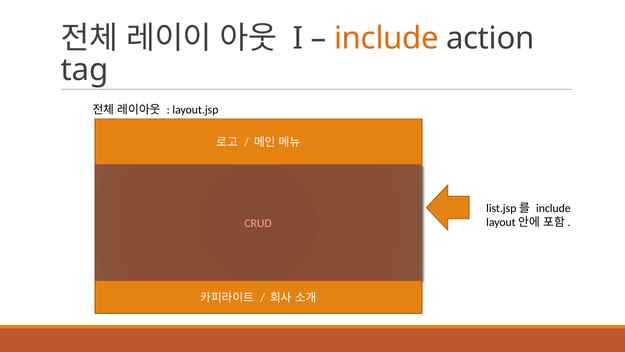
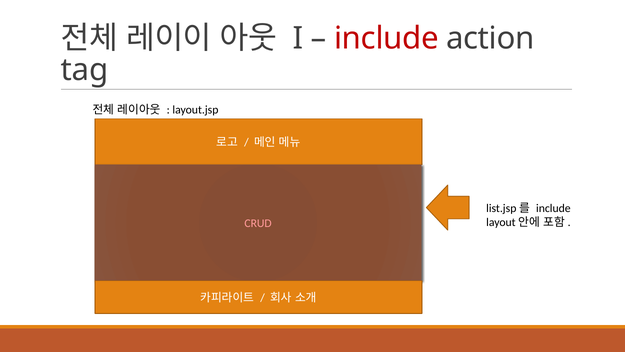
include at (386, 38) colour: orange -> red
